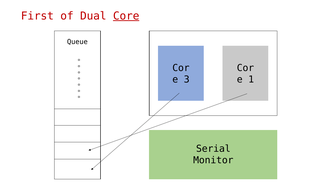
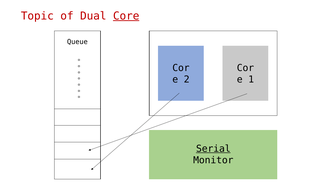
First: First -> Topic
3: 3 -> 2
Serial underline: none -> present
